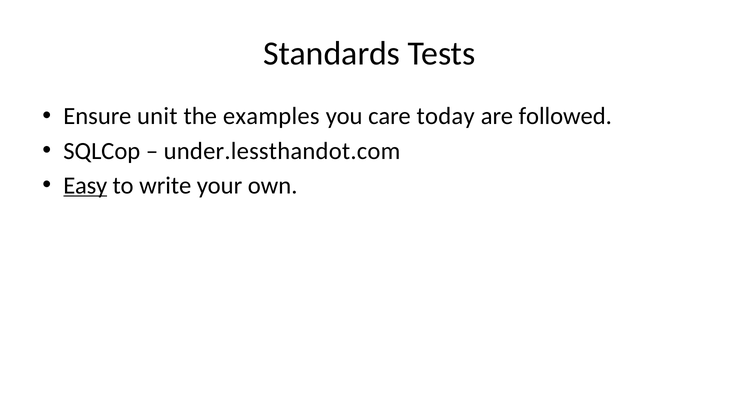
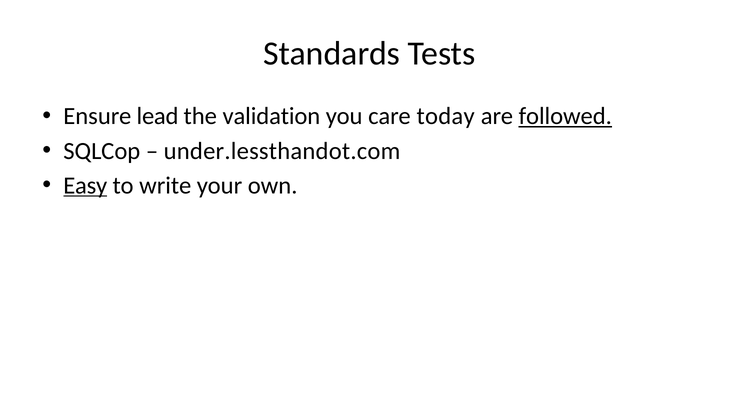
unit: unit -> lead
examples: examples -> validation
followed underline: none -> present
